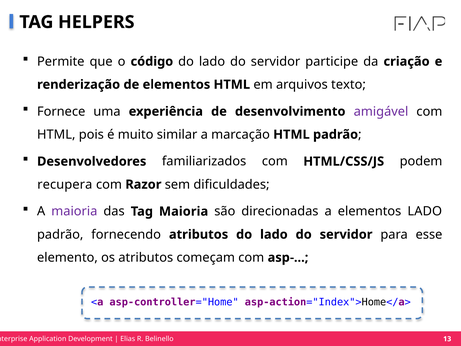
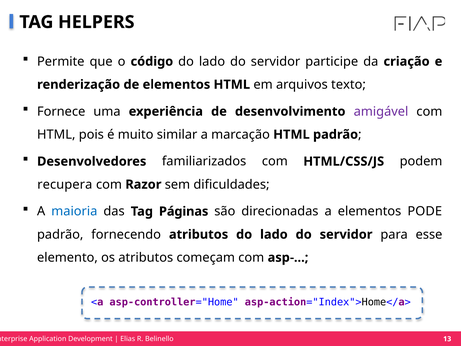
maioria at (74, 211) colour: purple -> blue
Tag Maioria: Maioria -> Páginas
elementos LADO: LADO -> PODE
